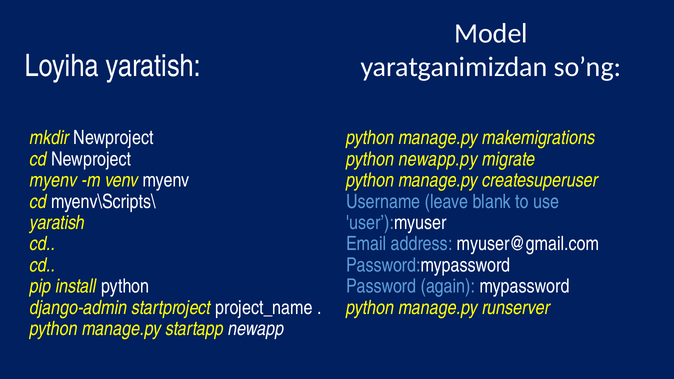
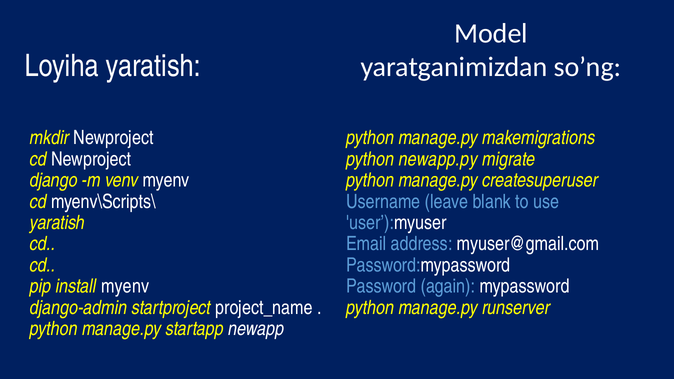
myenv at (54, 180): myenv -> django
install python: python -> myenv
